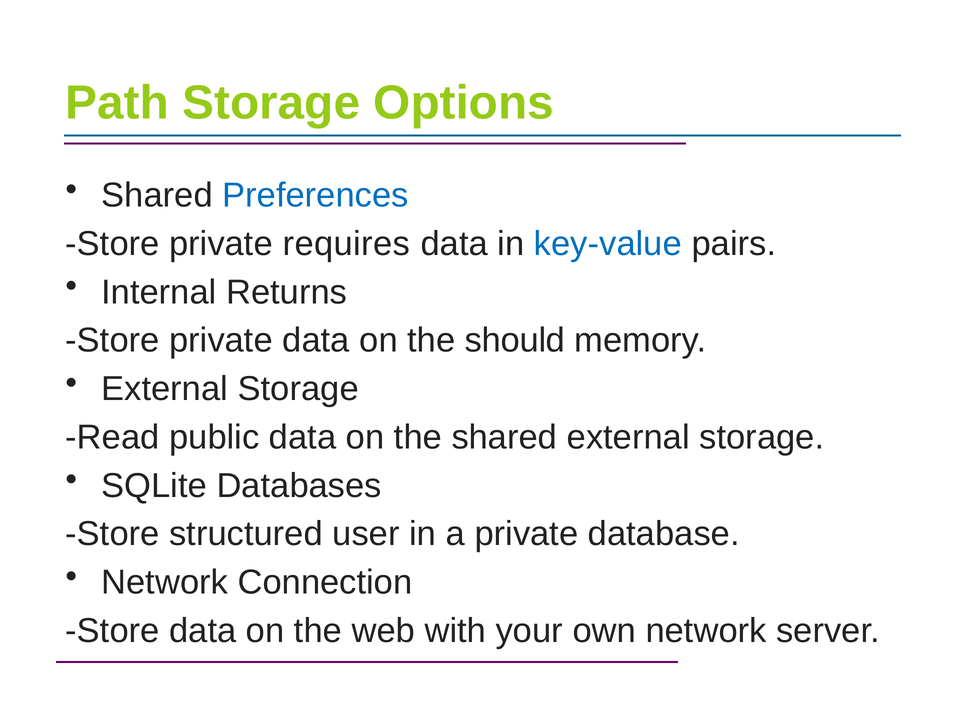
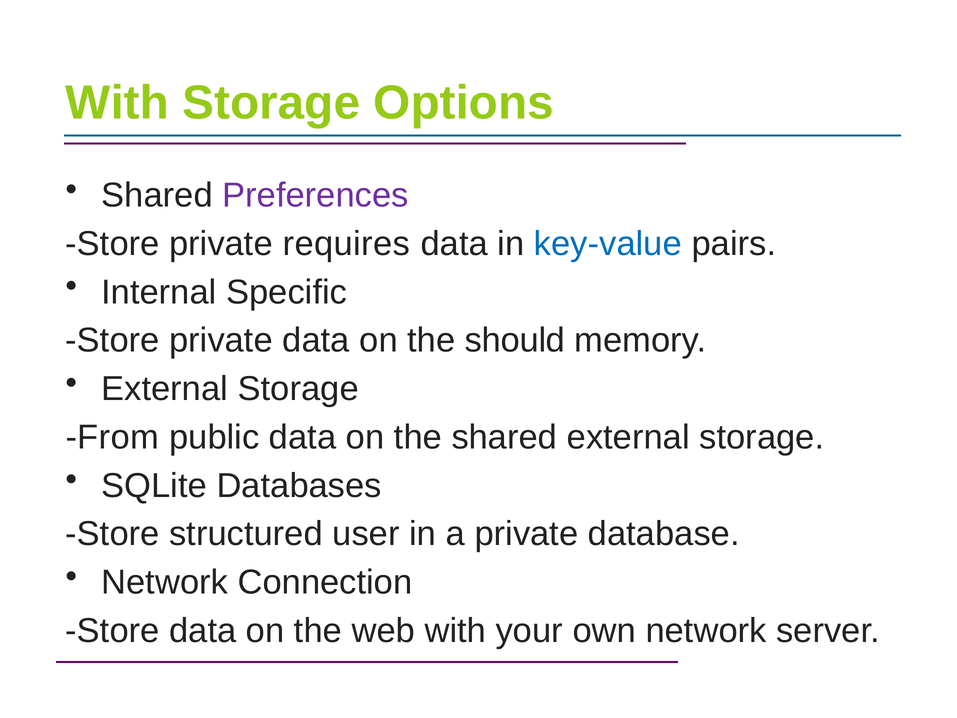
Path at (117, 103): Path -> With
Preferences colour: blue -> purple
Returns: Returns -> Specific
Read: Read -> From
